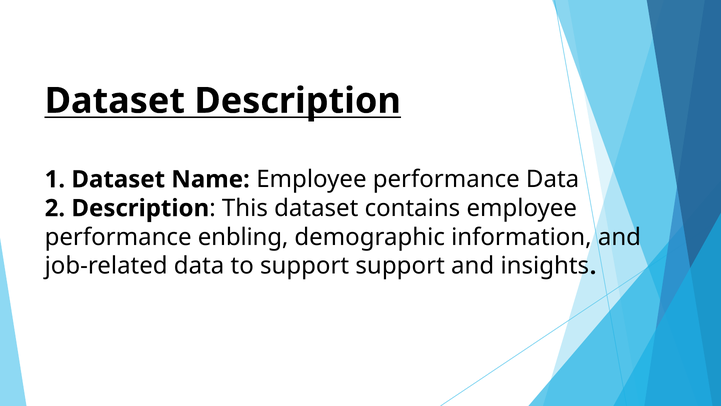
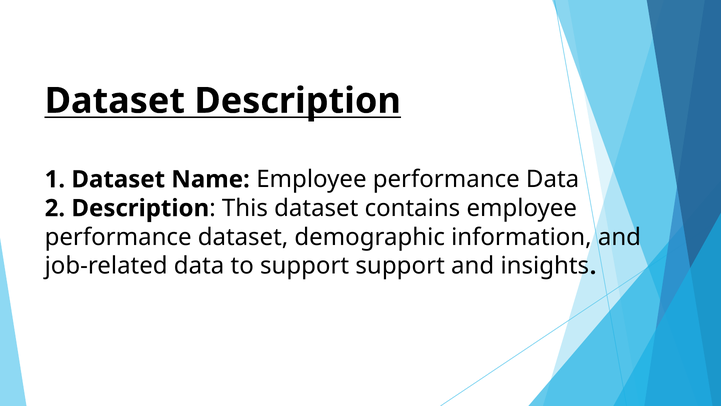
performance enbling: enbling -> dataset
